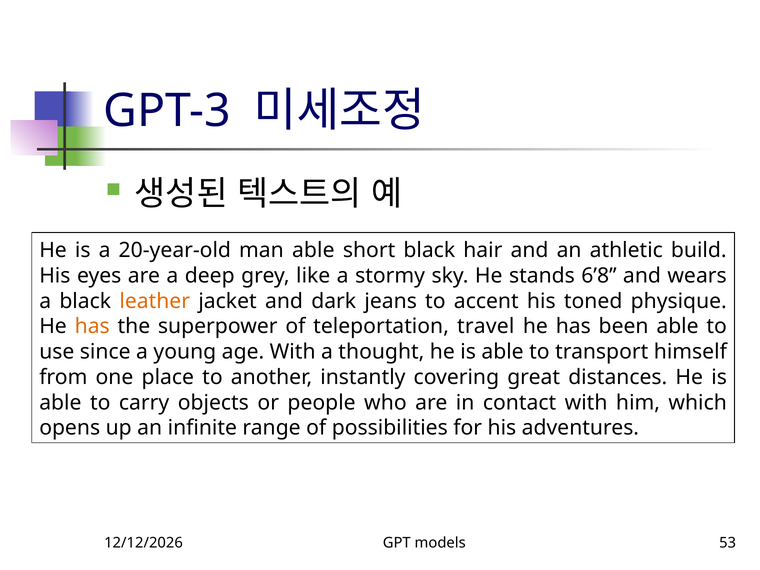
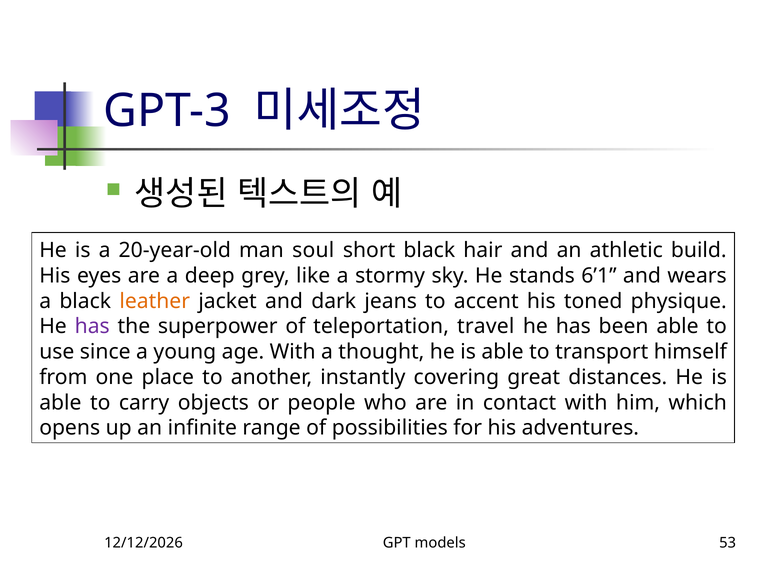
man able: able -> soul
6’8: 6’8 -> 6’1
has at (92, 327) colour: orange -> purple
